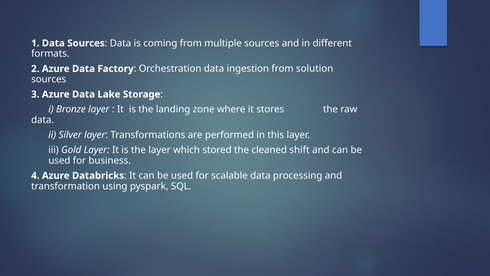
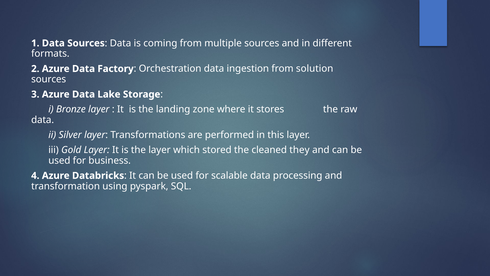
shift: shift -> they
